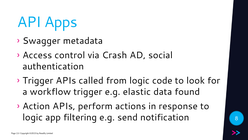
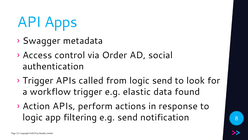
Crash: Crash -> Order
logic code: code -> send
